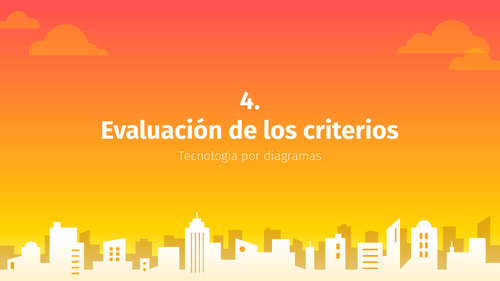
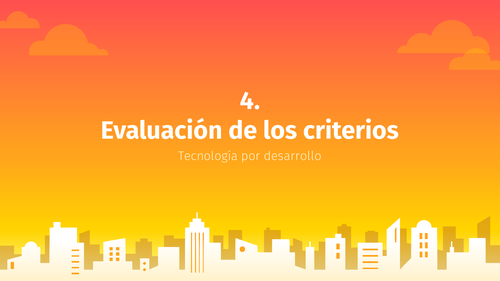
diagramas: diagramas -> desarrollo
